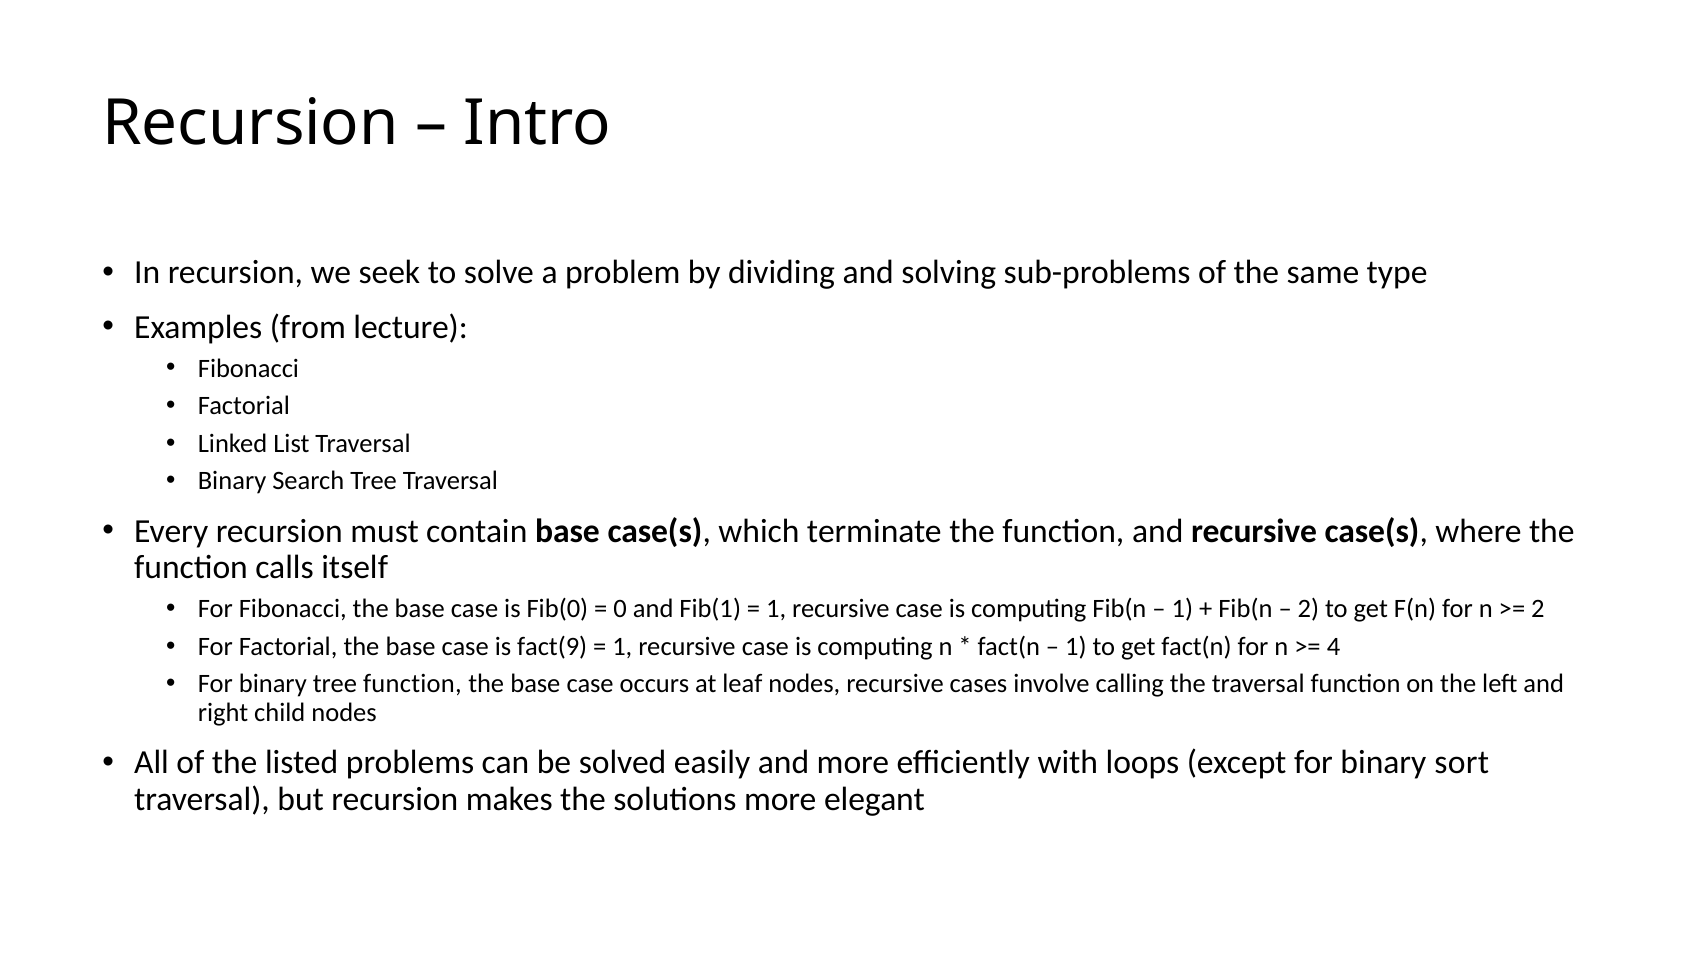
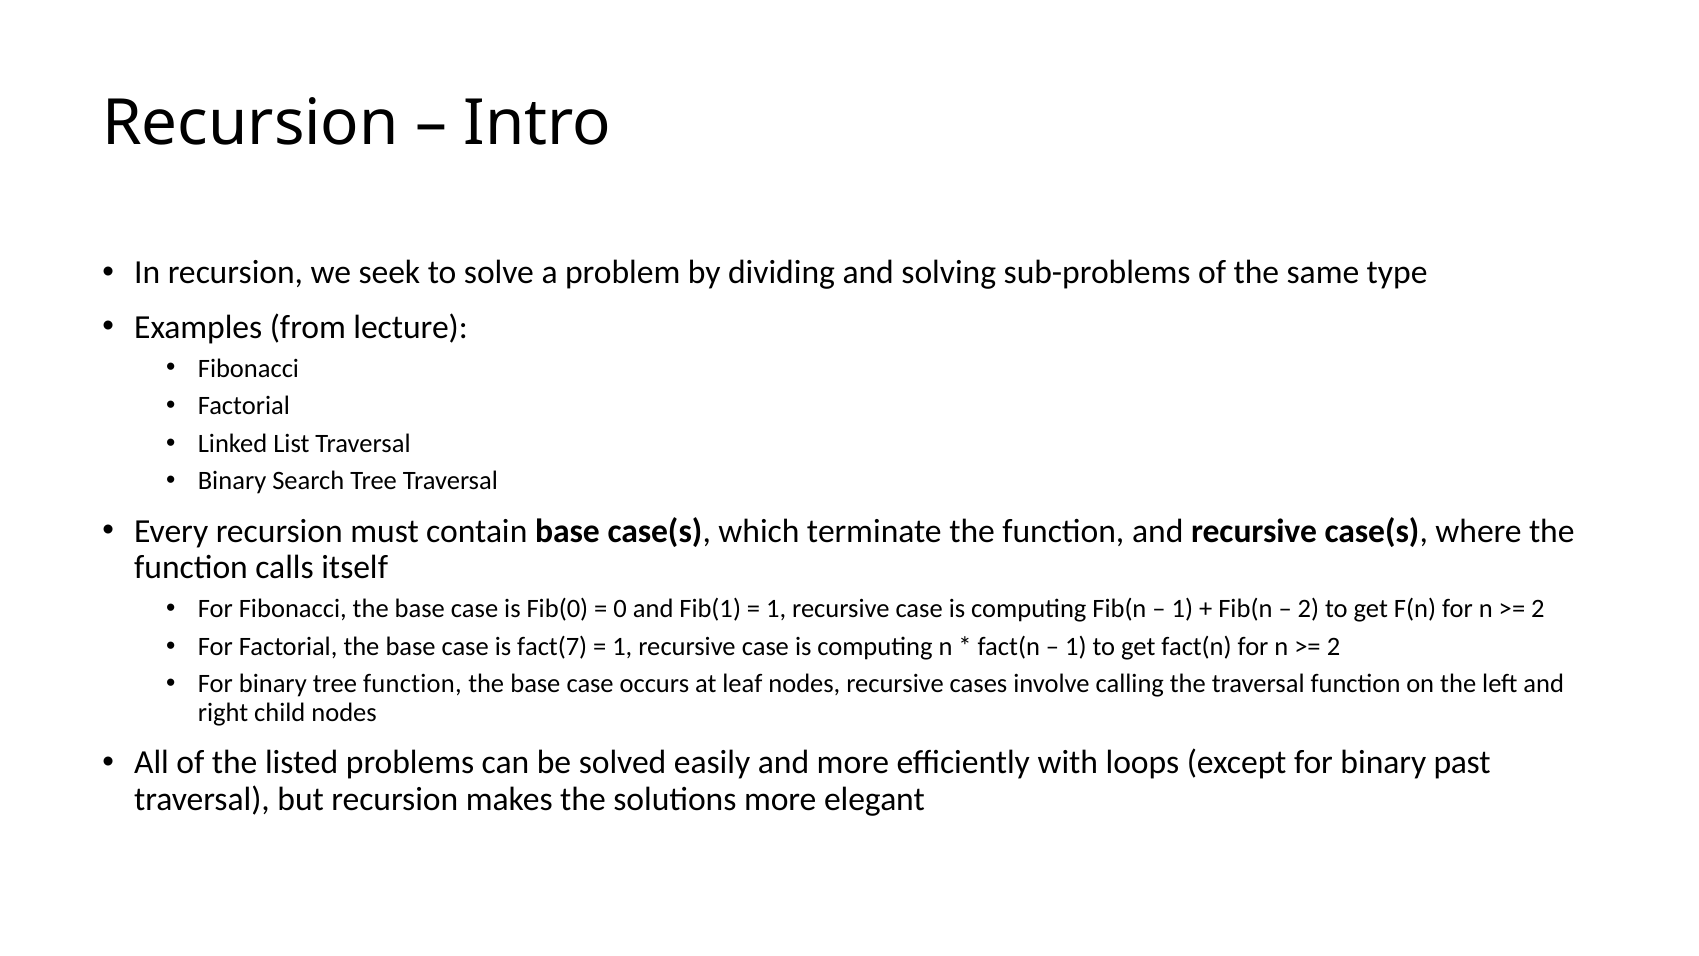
fact(9: fact(9 -> fact(7
4 at (1333, 646): 4 -> 2
sort: sort -> past
